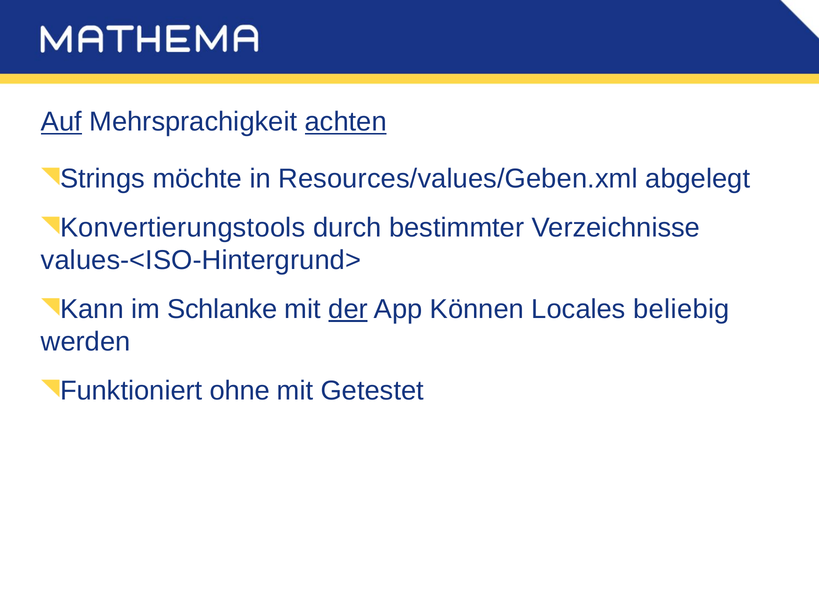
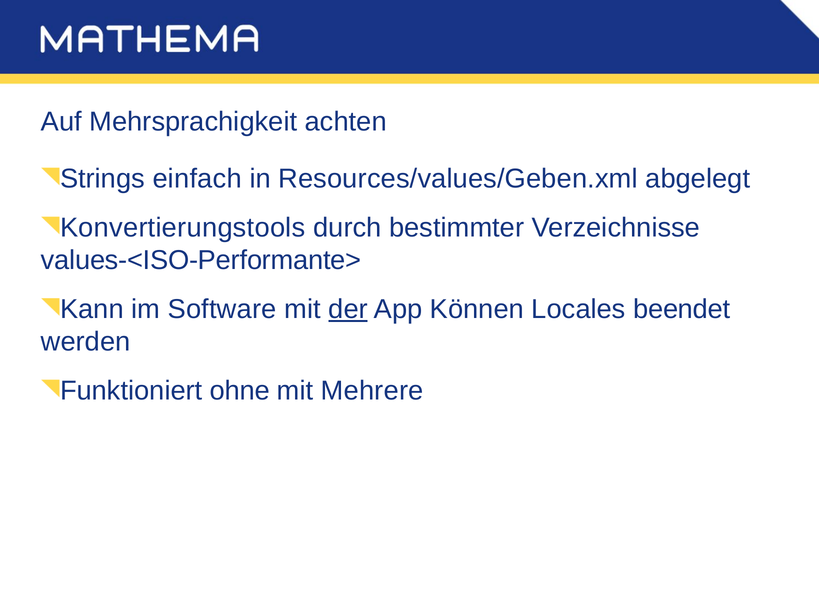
Auf underline: present -> none
achten underline: present -> none
möchte: möchte -> einfach
values-<ISO-Hintergrund>: values-<ISO-Hintergrund> -> values-<ISO-Performante>
Schlanke: Schlanke -> Software
beliebig: beliebig -> beendet
Getestet: Getestet -> Mehrere
